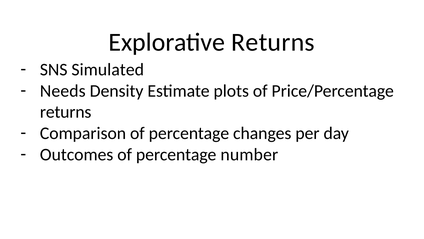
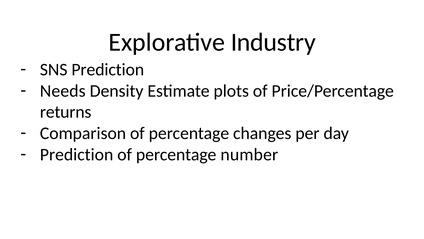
Explorative Returns: Returns -> Industry
SNS Simulated: Simulated -> Prediction
Outcomes at (77, 154): Outcomes -> Prediction
